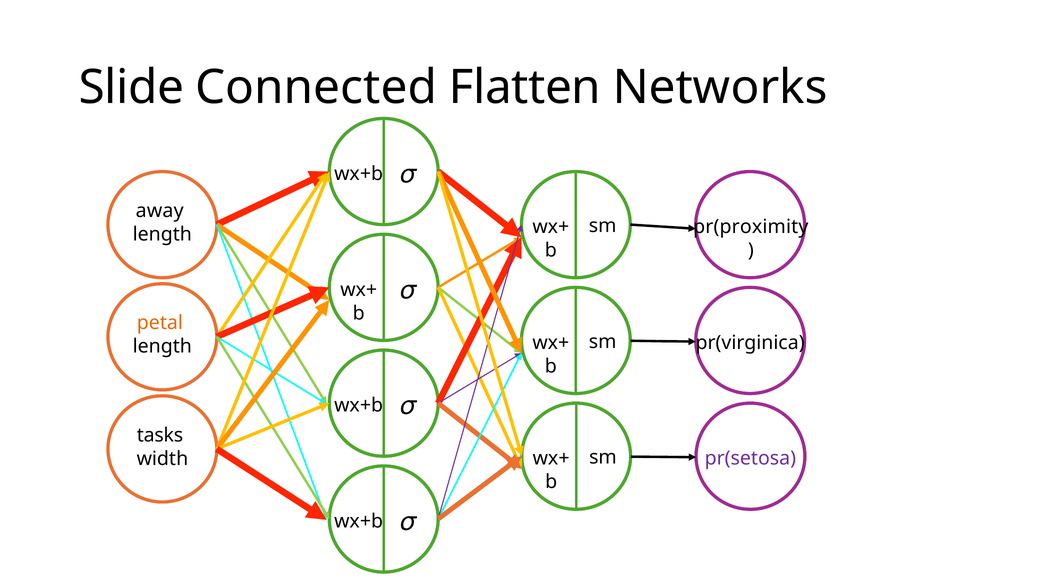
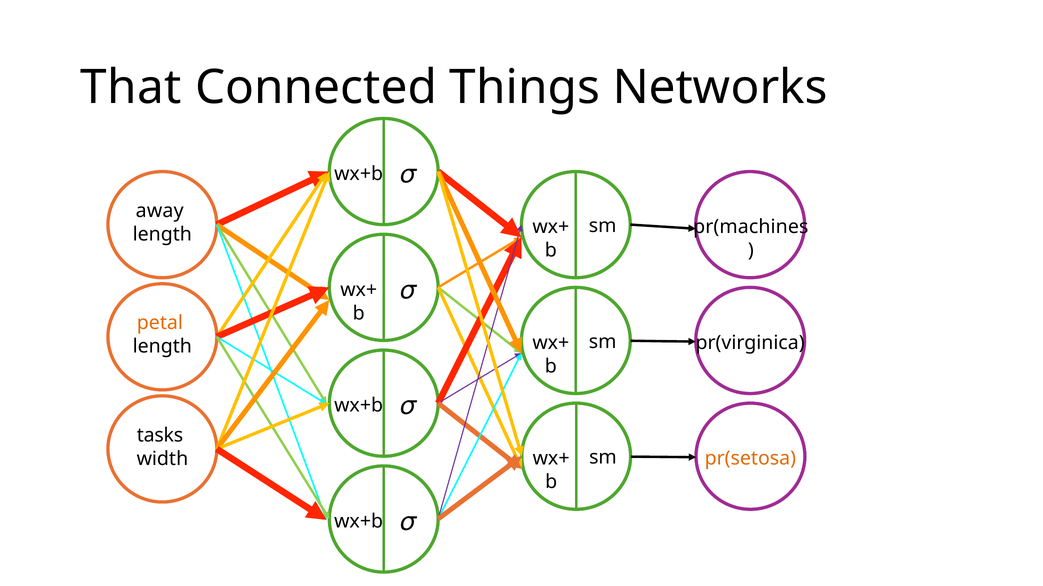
Slide: Slide -> That
Flatten: Flatten -> Things
pr(proximity: pr(proximity -> pr(machines
pr(setosa colour: purple -> orange
